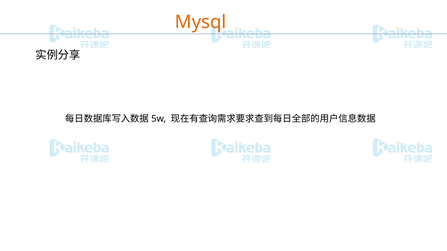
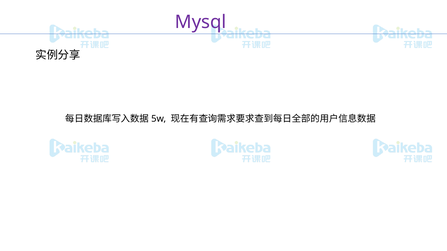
Mysql colour: orange -> purple
